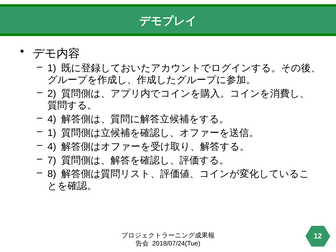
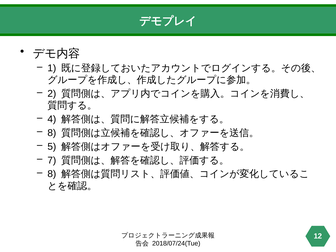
1 at (52, 133): 1 -> 8
4 at (52, 147): 4 -> 5
